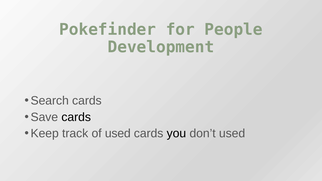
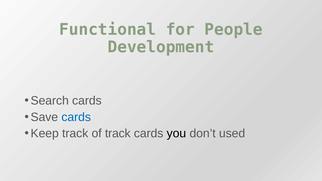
Pokefinder: Pokefinder -> Functional
cards at (76, 117) colour: black -> blue
of used: used -> track
